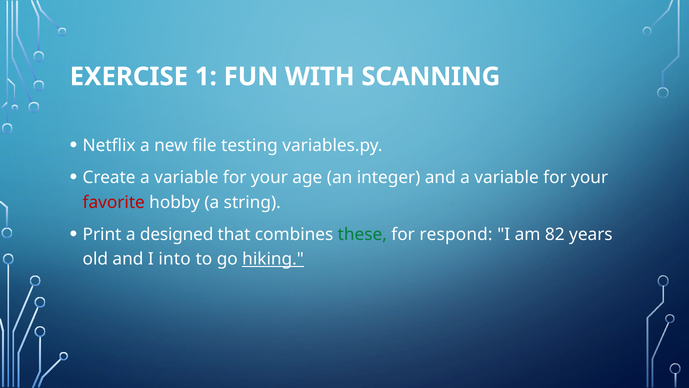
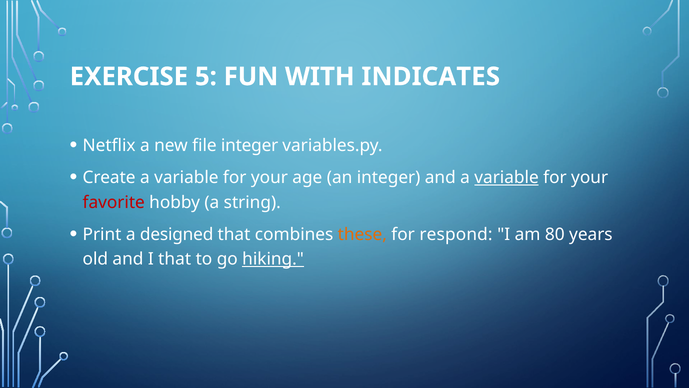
1: 1 -> 5
SCANNING: SCANNING -> INDICATES
file testing: testing -> integer
variable at (507, 177) underline: none -> present
these colour: green -> orange
82: 82 -> 80
I into: into -> that
